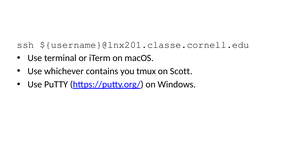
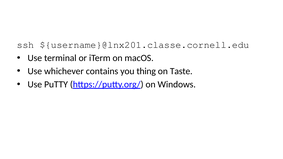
tmux: tmux -> thing
Scott: Scott -> Taste
